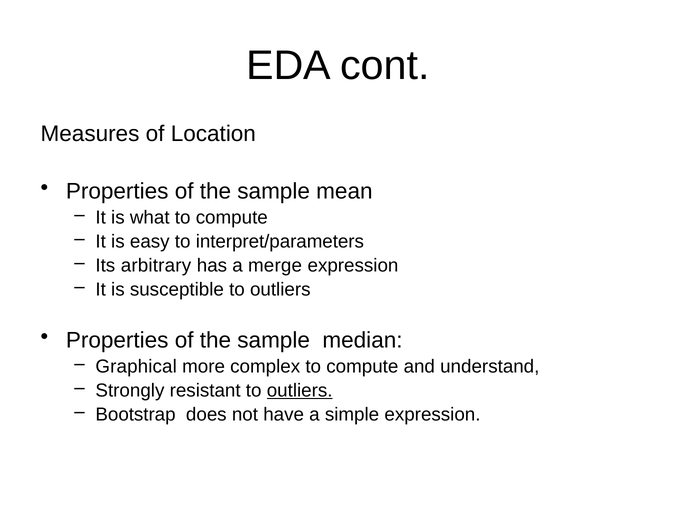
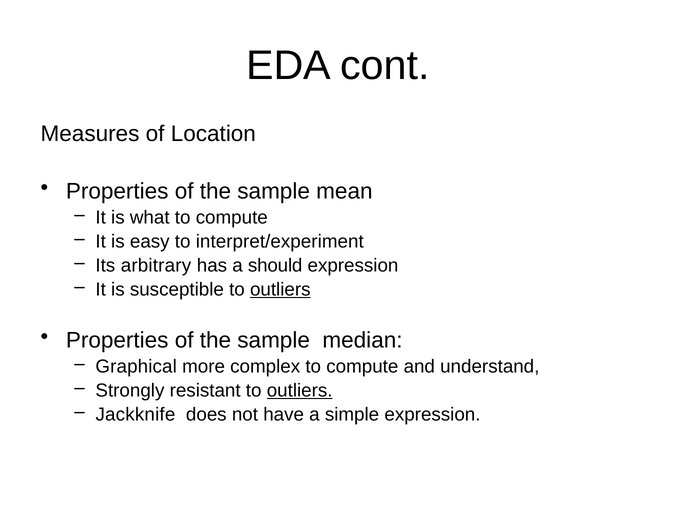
interpret/parameters: interpret/parameters -> interpret/experiment
merge: merge -> should
outliers at (280, 290) underline: none -> present
Bootstrap: Bootstrap -> Jackknife
